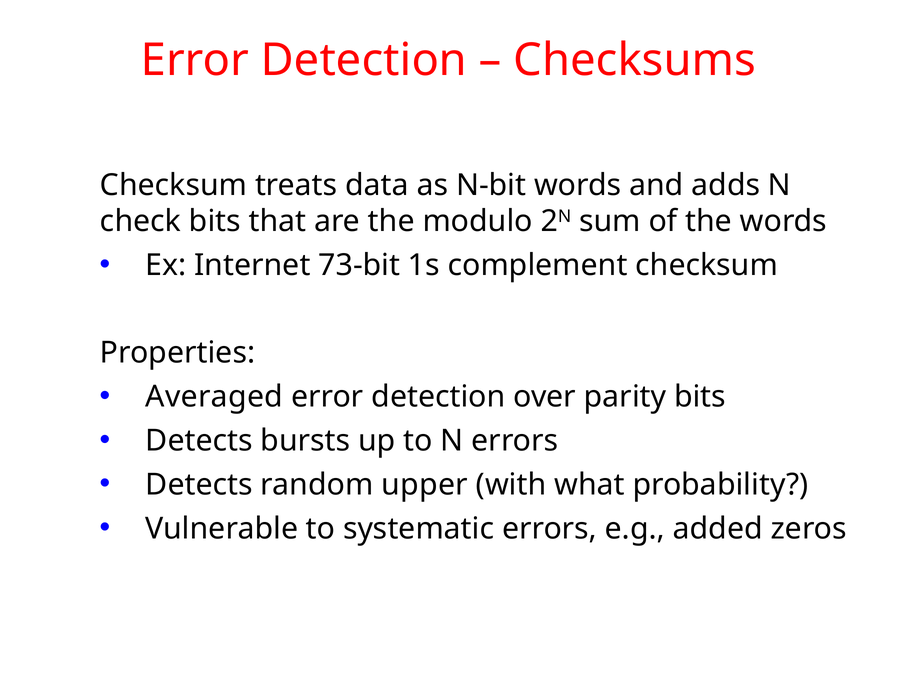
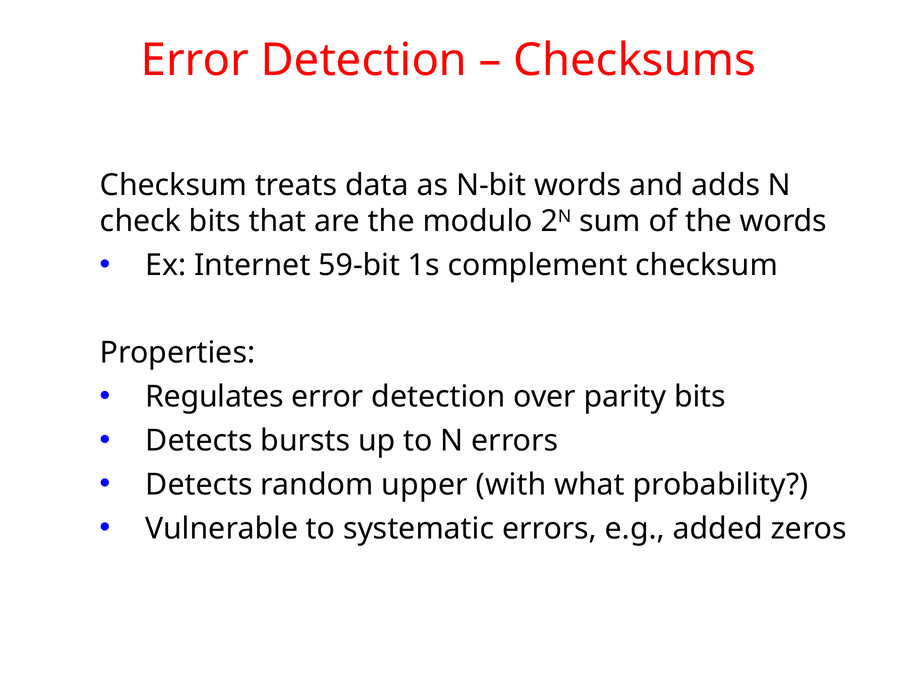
73-bit: 73-bit -> 59-bit
Averaged: Averaged -> Regulates
